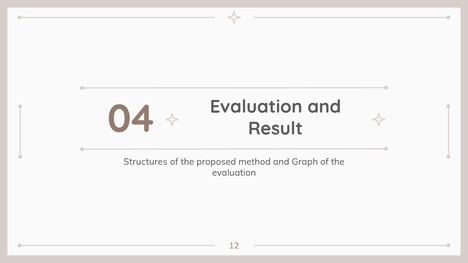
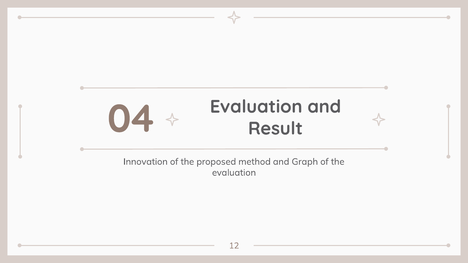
Structures: Structures -> Innovation
